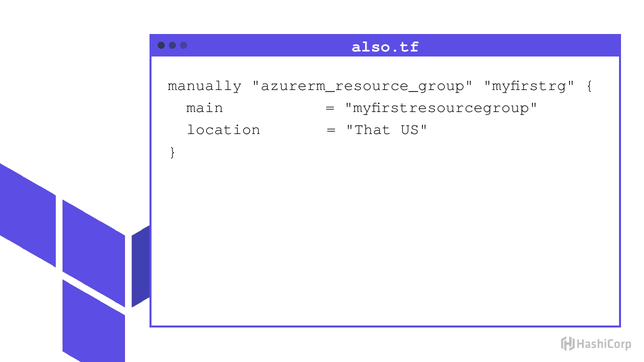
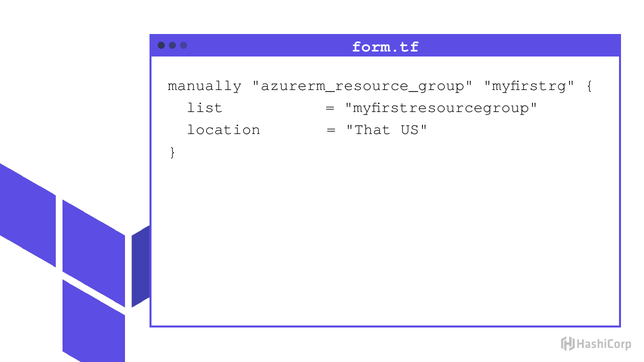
also.tf: also.tf -> form.tf
main: main -> list
